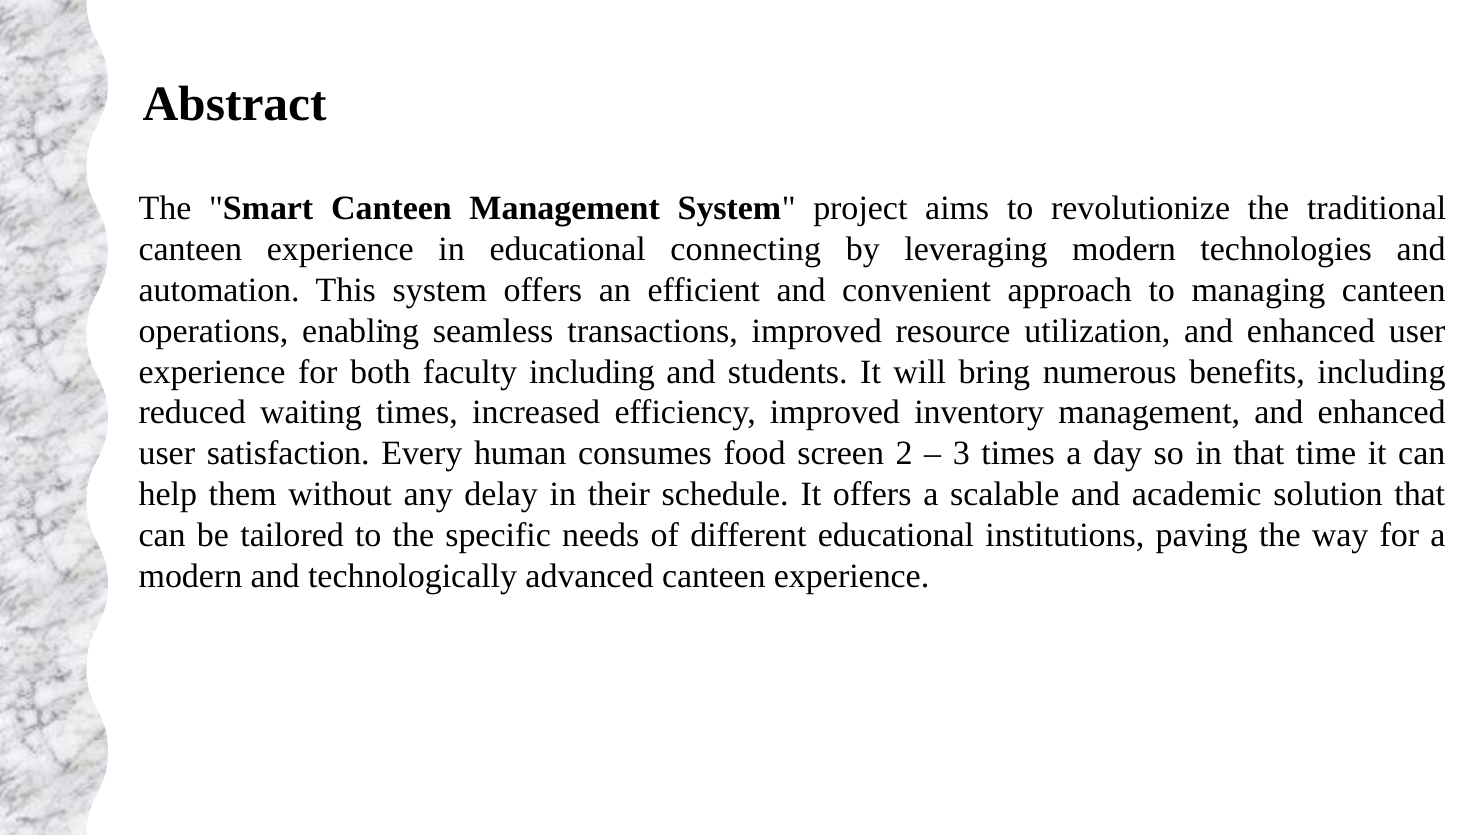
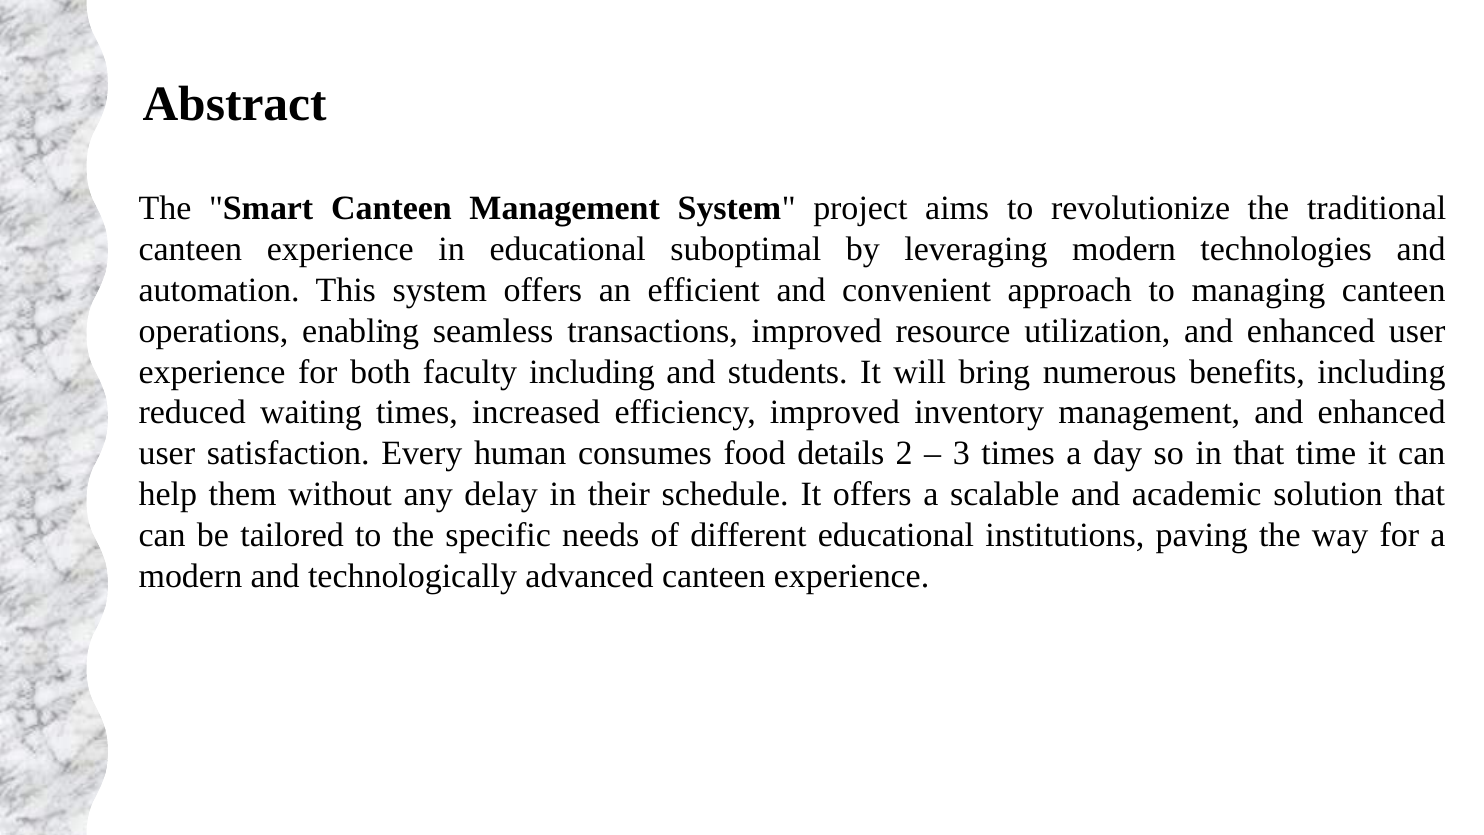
connecting: connecting -> suboptimal
screen: screen -> details
